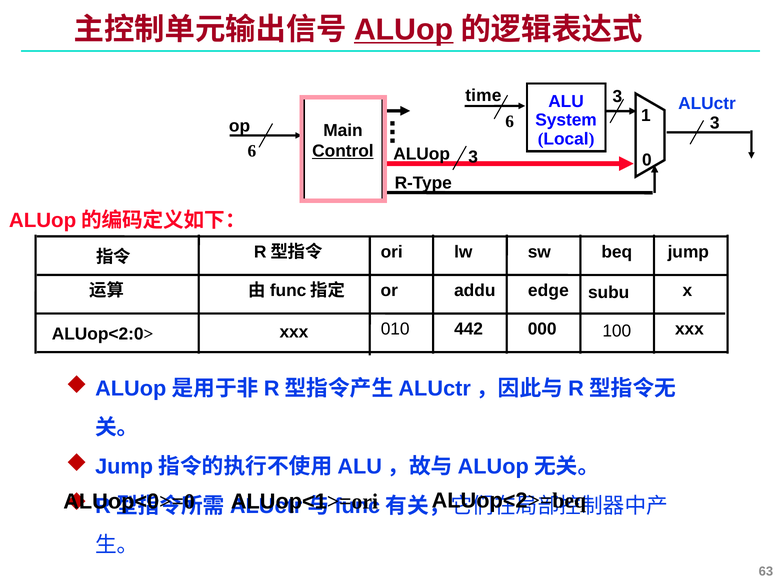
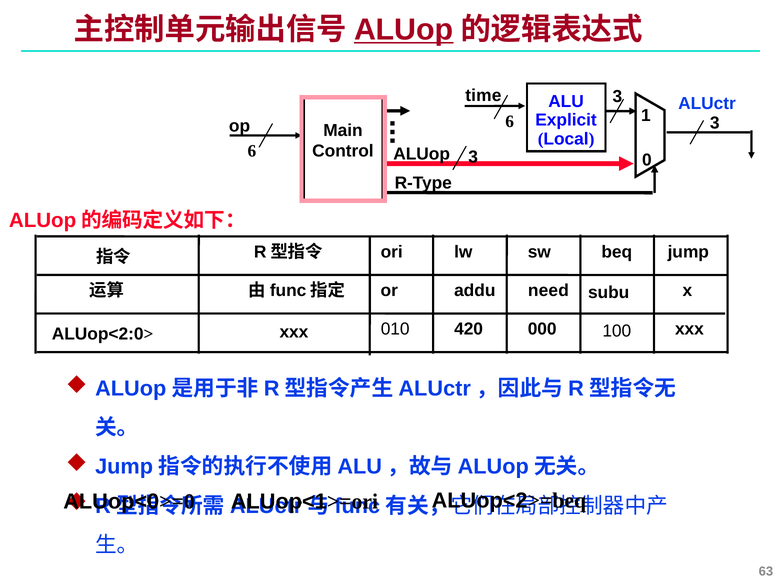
System: System -> Explicit
Control underline: present -> none
edge: edge -> need
442: 442 -> 420
